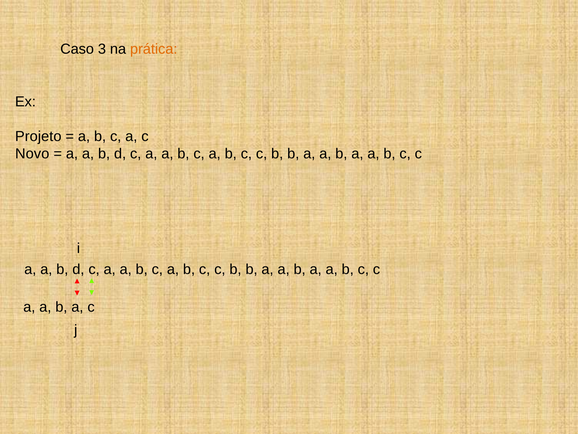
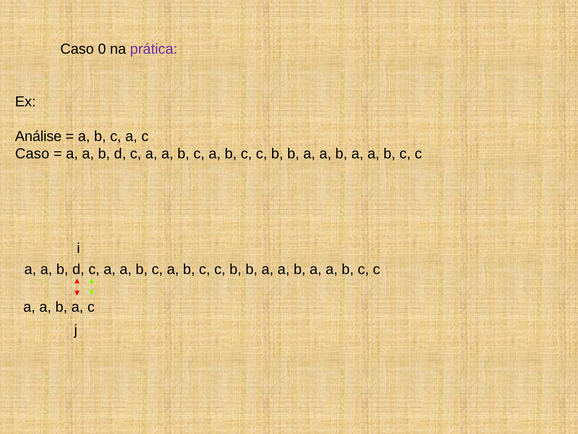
3: 3 -> 0
prática colour: orange -> purple
Projeto: Projeto -> Análise
Novo at (32, 154): Novo -> Caso
